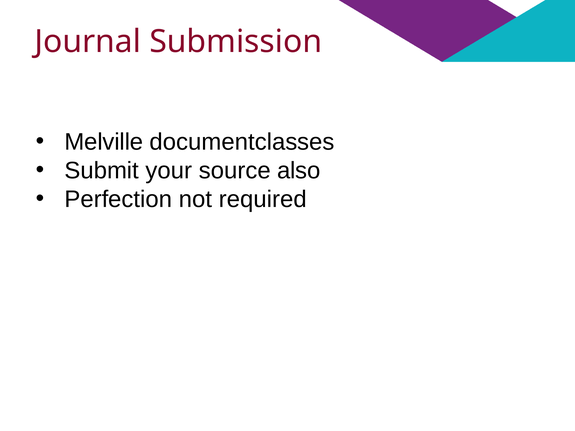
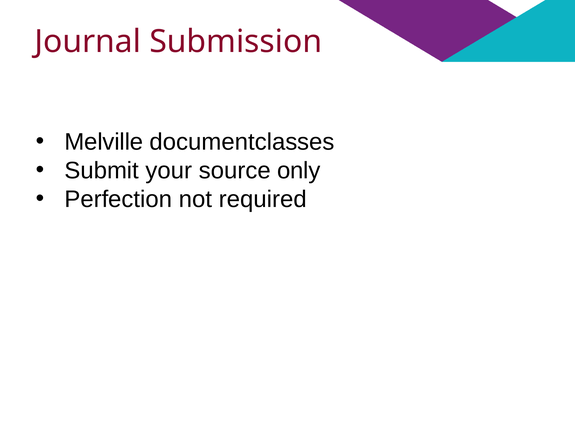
also: also -> only
